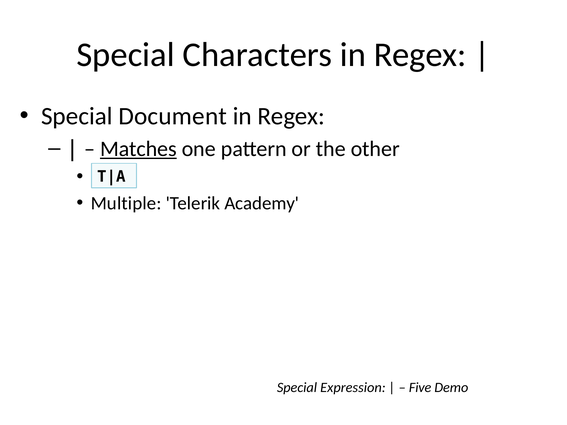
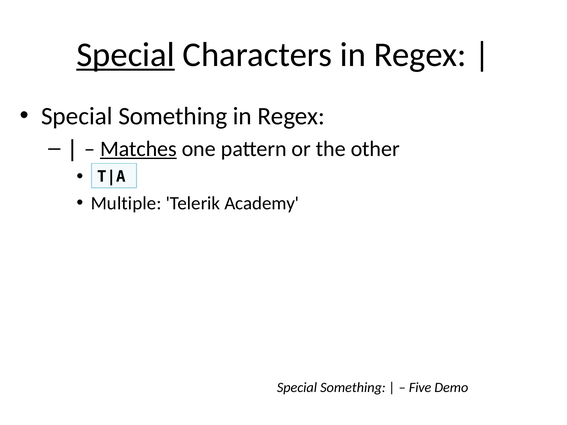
Special at (126, 55) underline: none -> present
Document at (173, 116): Document -> Something
Expression at (353, 388): Expression -> Something
